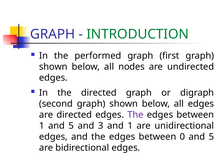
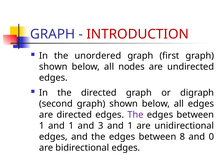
INTRODUCTION colour: green -> red
performed: performed -> unordered
1 and 5: 5 -> 1
0: 0 -> 8
5 at (211, 137): 5 -> 0
